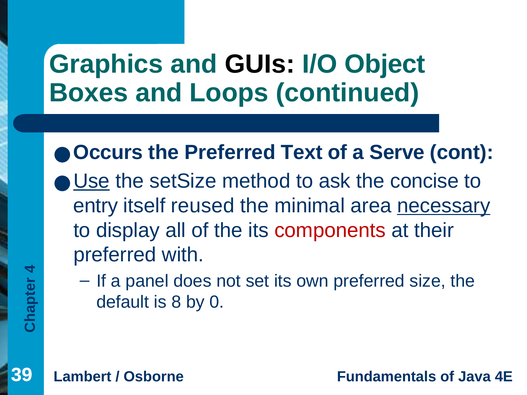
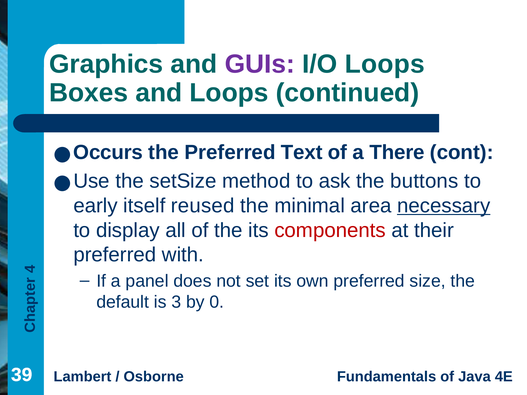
GUIs colour: black -> purple
I/O Object: Object -> Loops
Serve: Serve -> There
Use underline: present -> none
concise: concise -> buttons
entry: entry -> early
8: 8 -> 3
